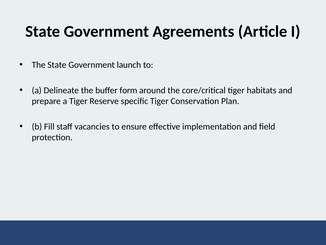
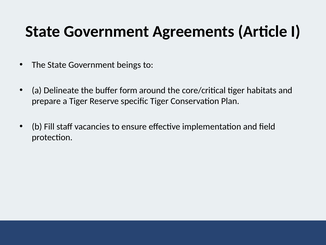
launch: launch -> beings
